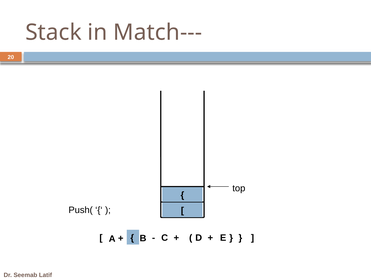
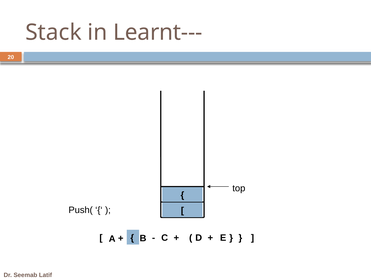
Match---: Match--- -> Learnt---
